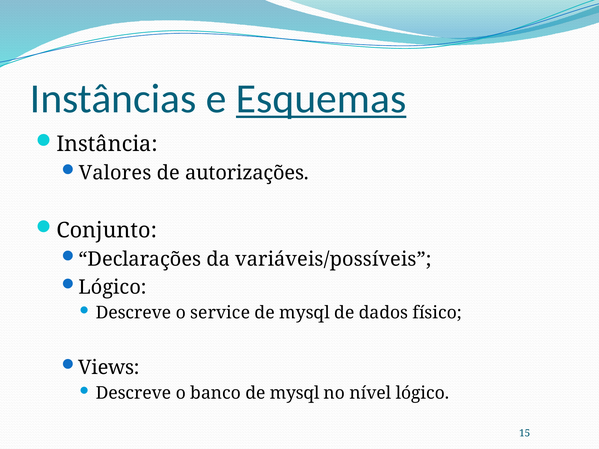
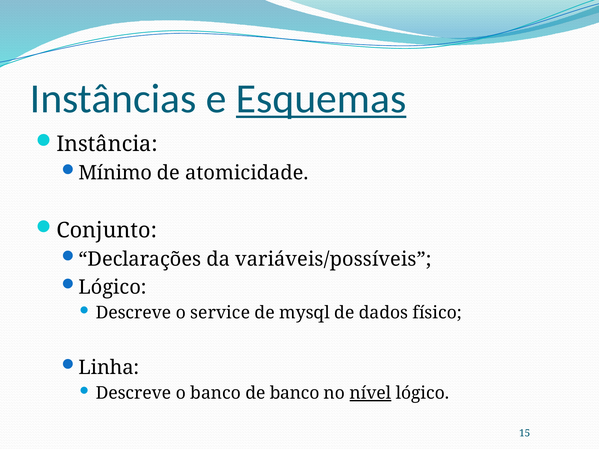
Valores: Valores -> Mínimo
autorizações: autorizações -> atomicidade
Views: Views -> Linha
banco de mysql: mysql -> banco
nível underline: none -> present
